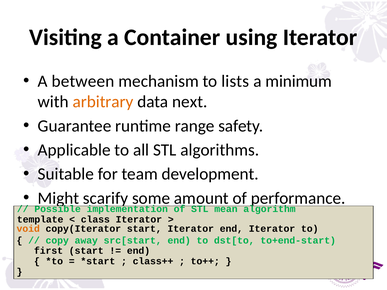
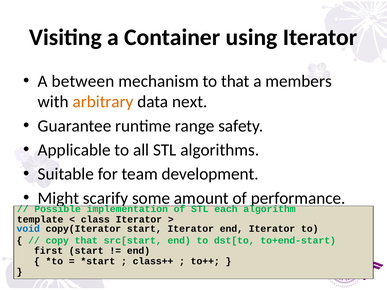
to lists: lists -> that
minimum: minimum -> members
mean: mean -> each
void colour: orange -> blue
copy away: away -> that
